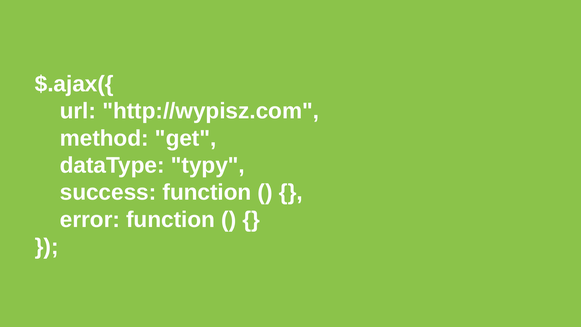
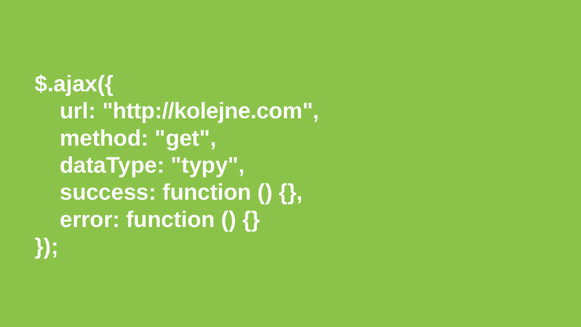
http://wypisz.com: http://wypisz.com -> http://kolejne.com
